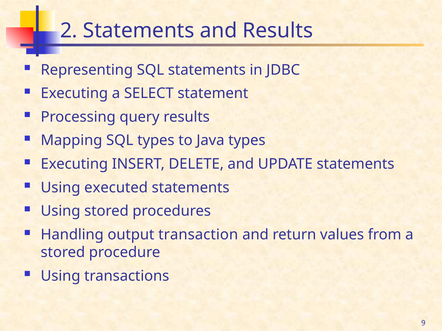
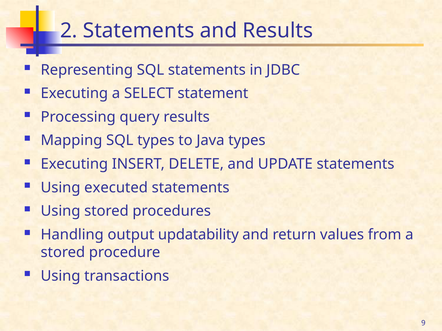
transaction: transaction -> updatability
